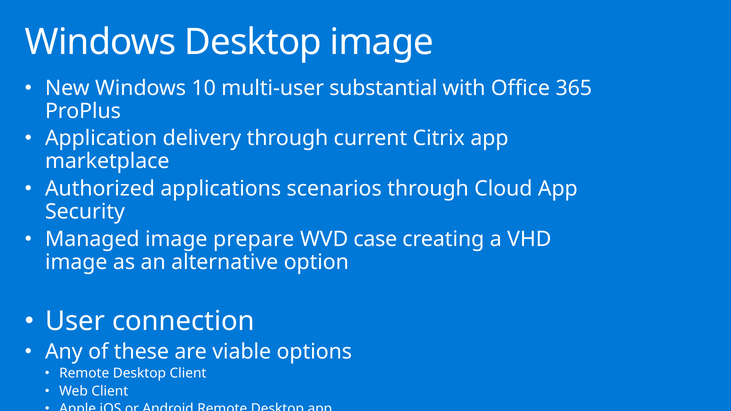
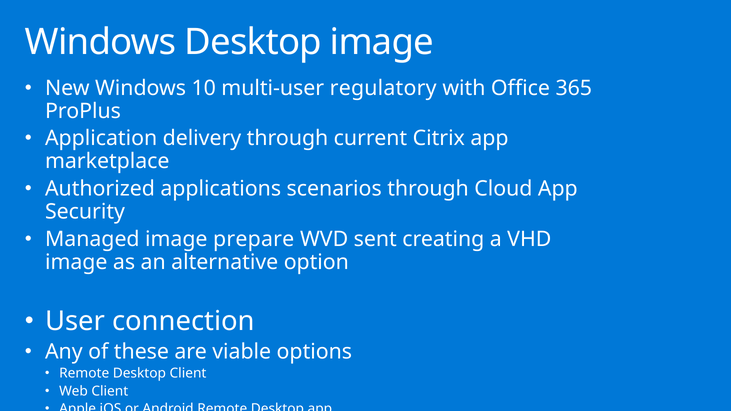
substantial: substantial -> regulatory
case: case -> sent
